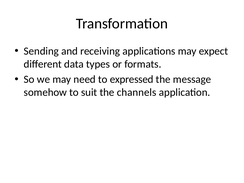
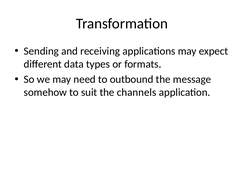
expressed: expressed -> outbound
